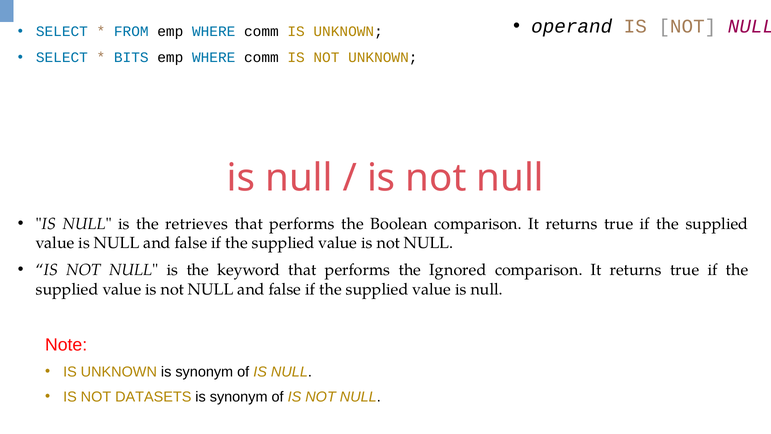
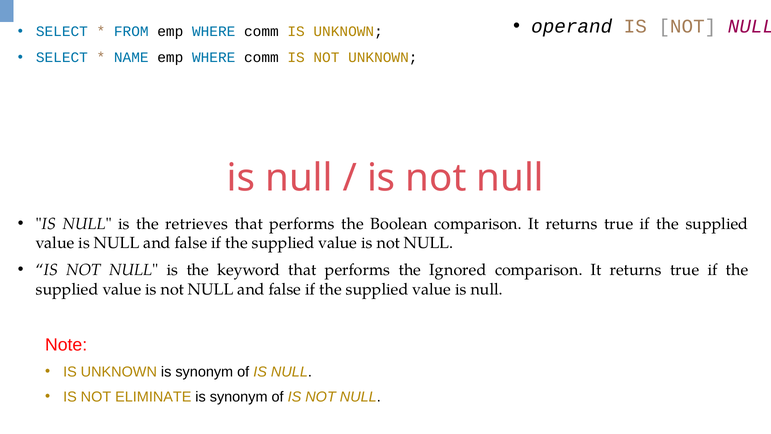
BITS: BITS -> NAME
DATASETS: DATASETS -> ELIMINATE
